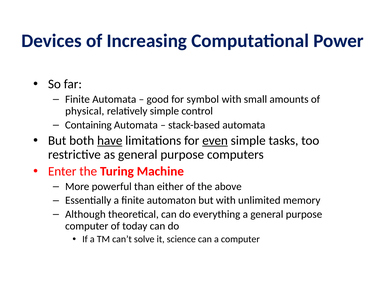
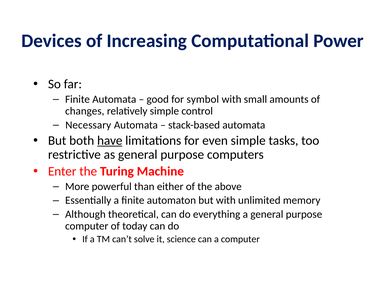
physical: physical -> changes
Containing: Containing -> Necessary
even underline: present -> none
